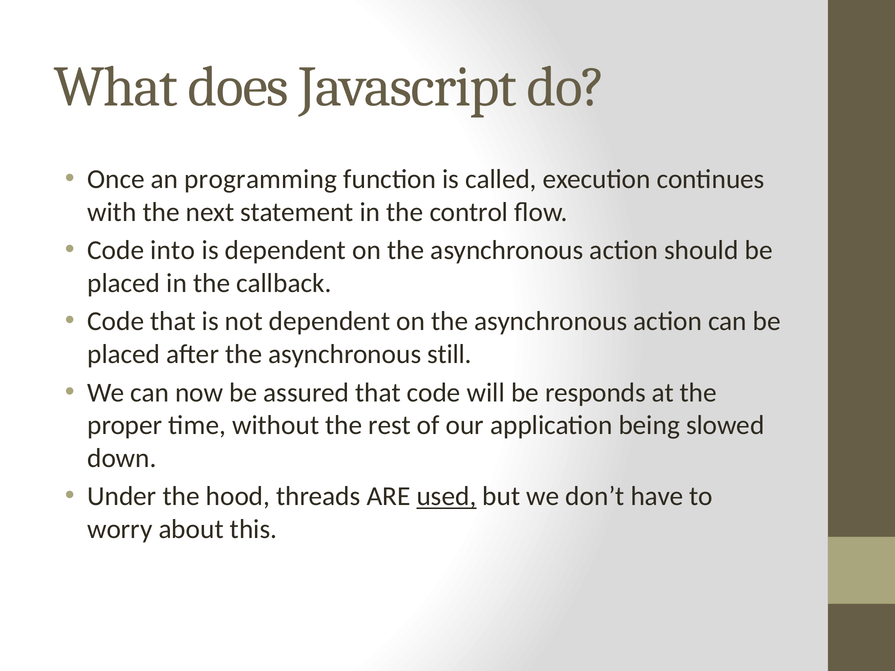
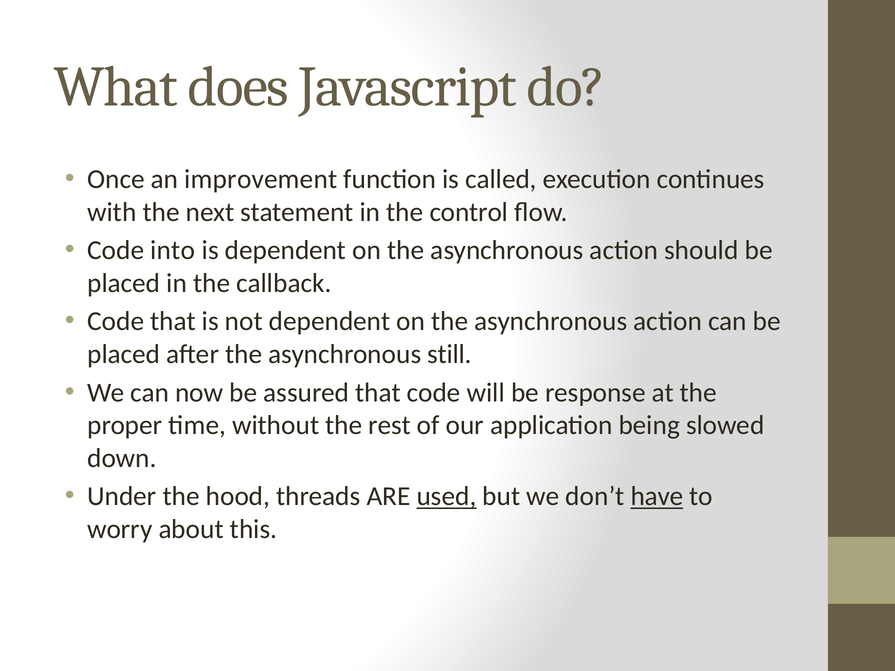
programming: programming -> improvement
responds: responds -> response
have underline: none -> present
